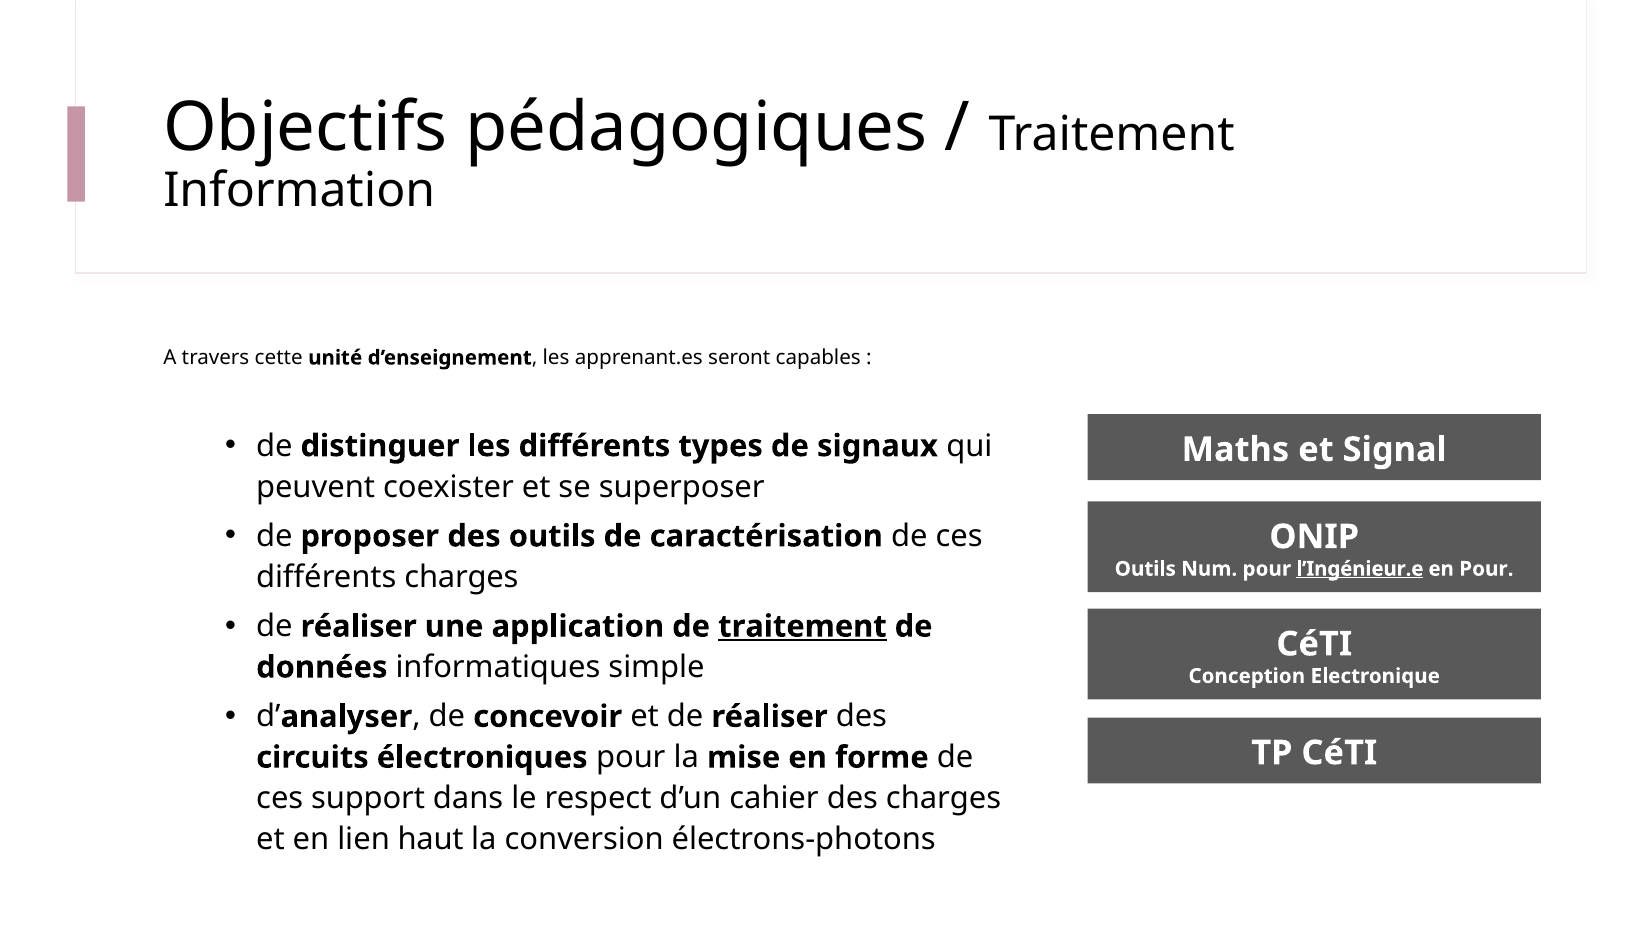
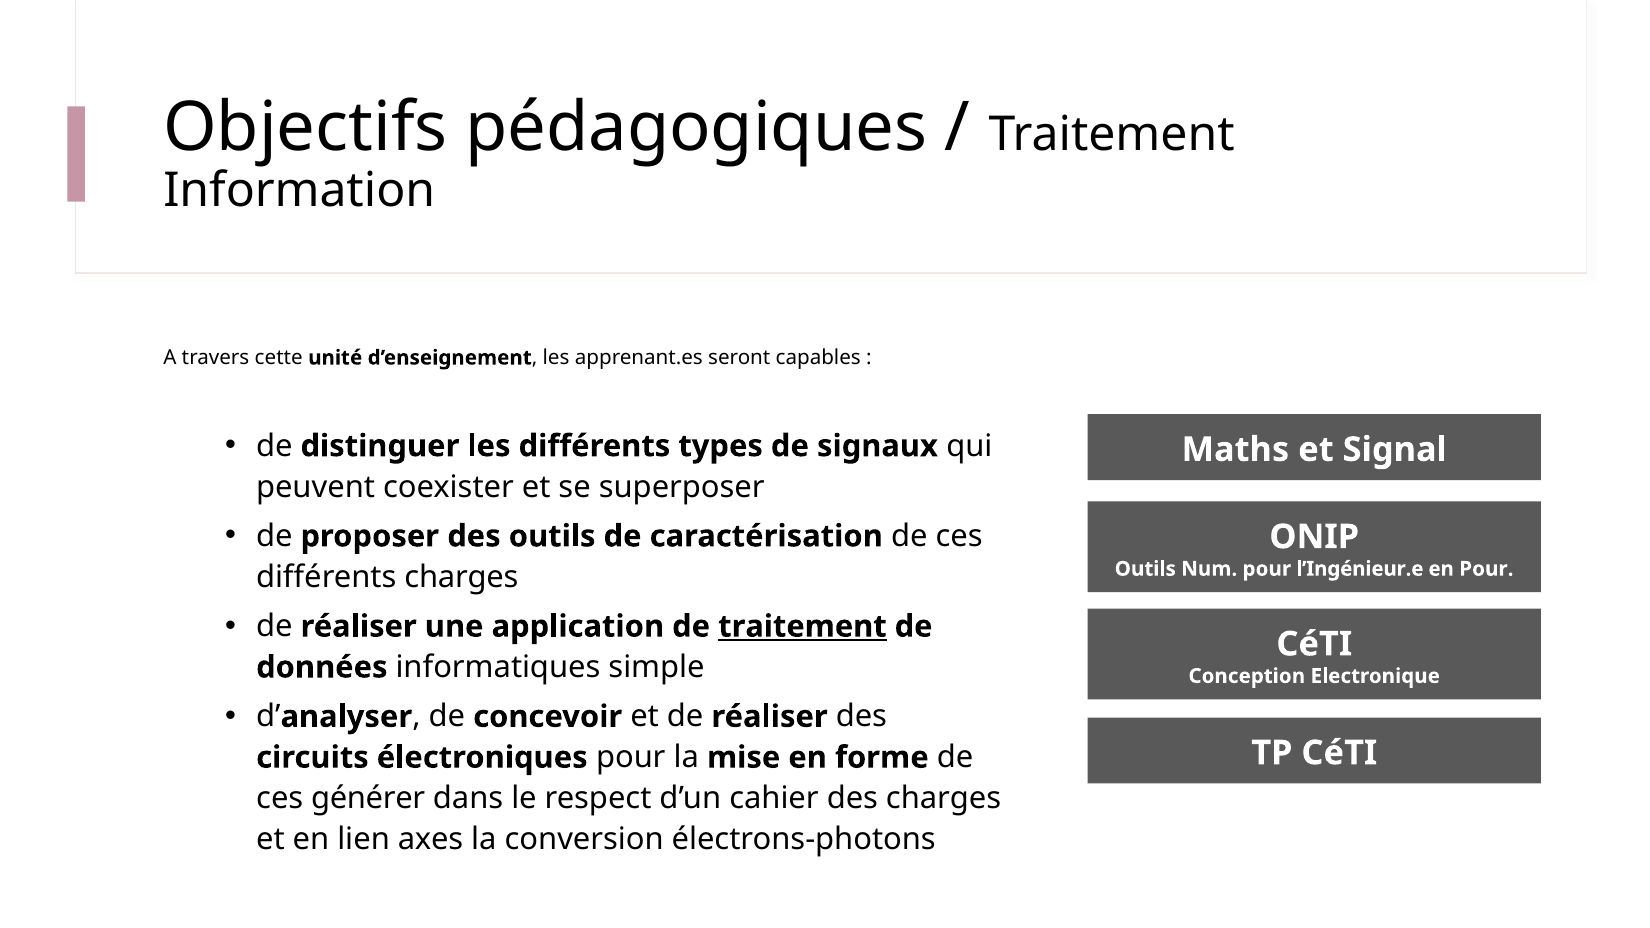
l’Ingénieur.e underline: present -> none
support: support -> générer
haut: haut -> axes
